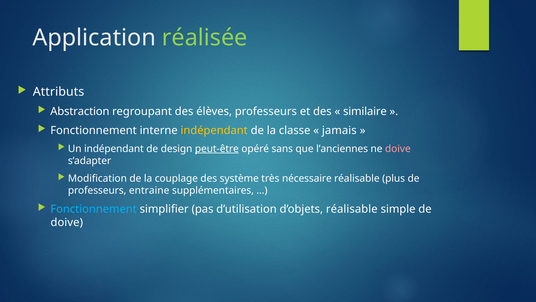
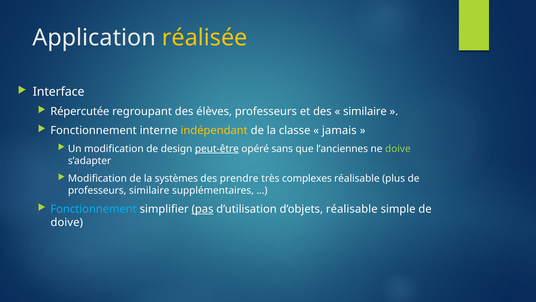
réalisée colour: light green -> yellow
Attributs: Attributs -> Interface
Abstraction: Abstraction -> Répercutée
Un indépendant: indépendant -> modification
doive at (398, 149) colour: pink -> light green
couplage: couplage -> systèmes
système: système -> prendre
nécessaire: nécessaire -> complexes
professeurs entraine: entraine -> similaire
pas underline: none -> present
